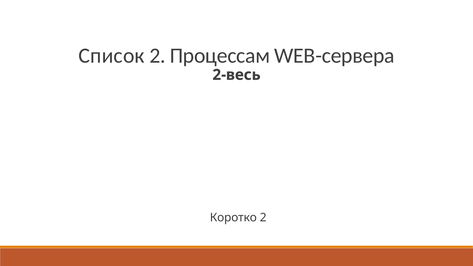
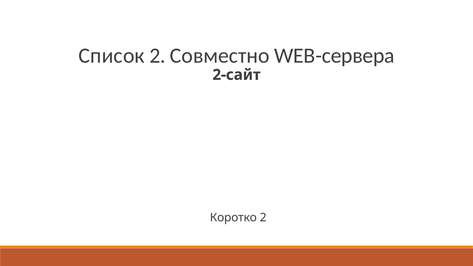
Процессам: Процессам -> Совместно
2-весь: 2-весь -> 2-сайт
